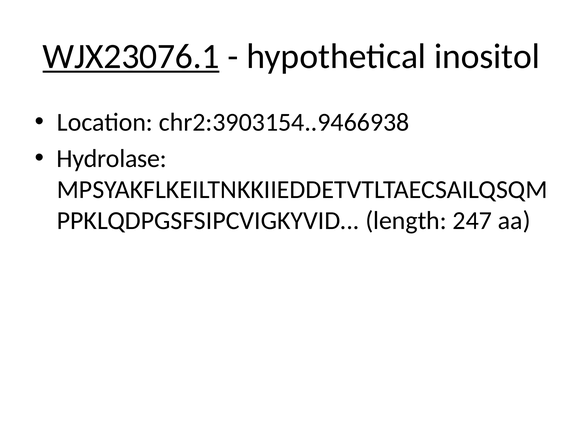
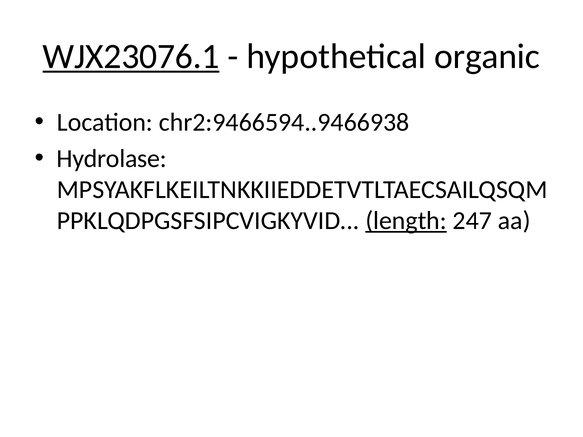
inositol: inositol -> organic
chr2:3903154..9466938: chr2:3903154..9466938 -> chr2:9466594..9466938
length underline: none -> present
